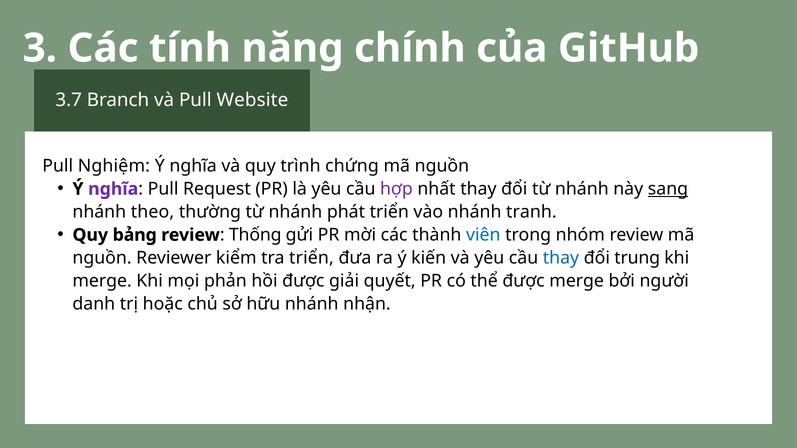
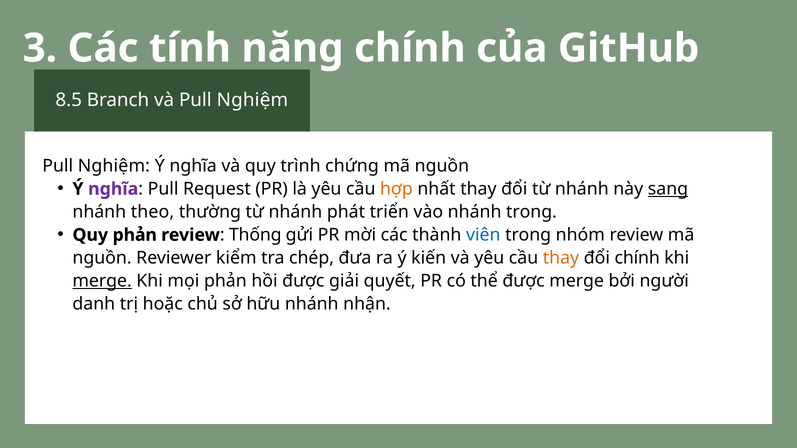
3.7: 3.7 -> 8.5
và Pull Website: Website -> Nghiệm
hợp colour: purple -> orange
nhánh tranh: tranh -> trong
Quy bảng: bảng -> phản
tra triển: triển -> chép
thay at (561, 258) colour: blue -> orange
đổi trung: trung -> chính
merge at (102, 281) underline: none -> present
